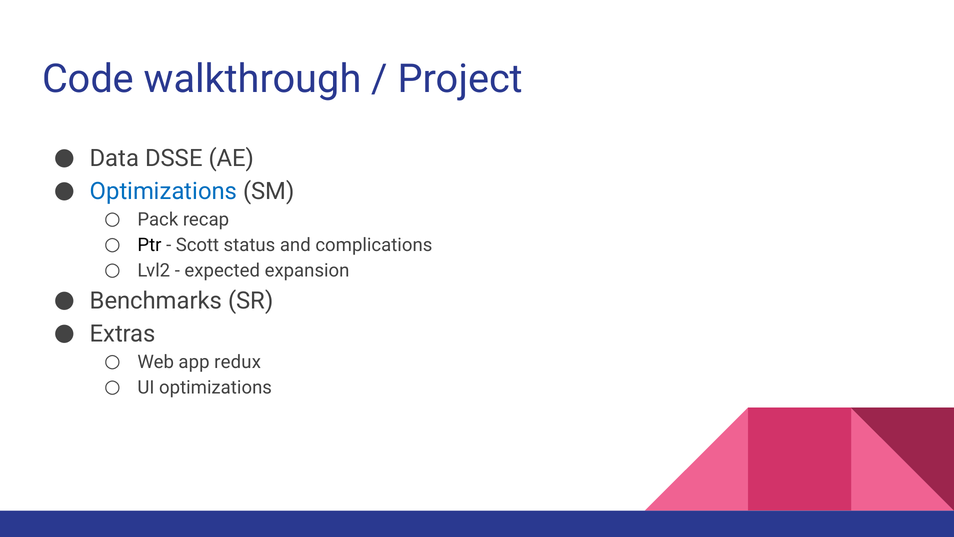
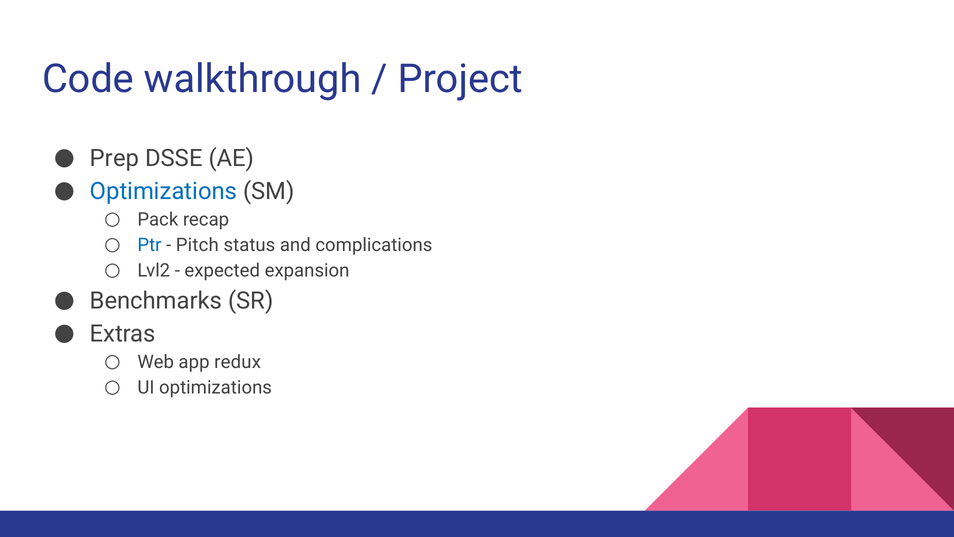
Data: Data -> Prep
Ptr colour: black -> blue
Scott: Scott -> Pitch
